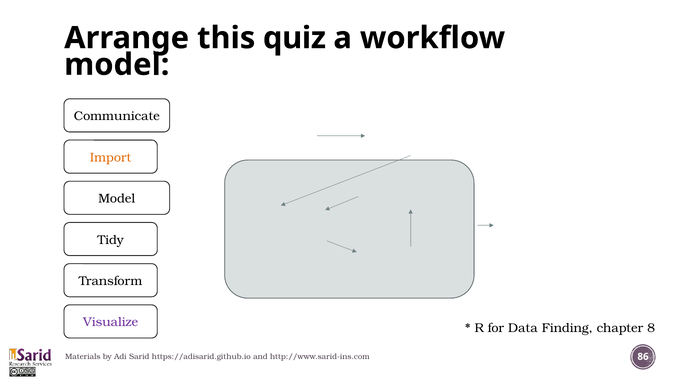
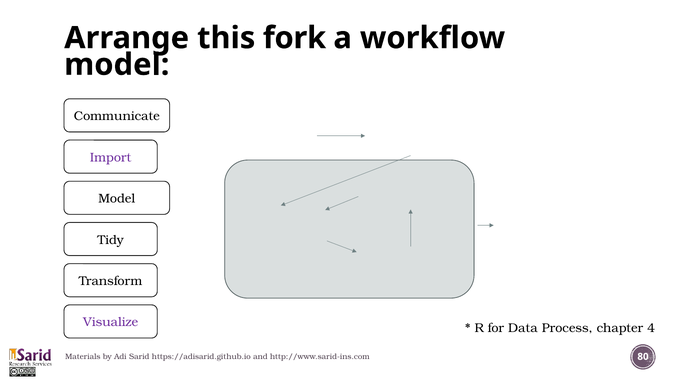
quiz: quiz -> fork
Import colour: orange -> purple
Finding: Finding -> Process
8: 8 -> 4
86: 86 -> 80
